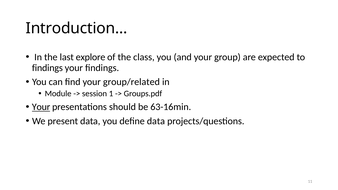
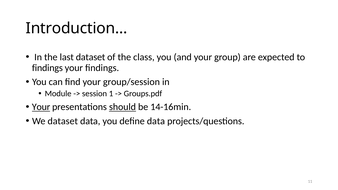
last explore: explore -> dataset
group/related: group/related -> group/session
should underline: none -> present
63-16min: 63-16min -> 14-16min
We present: present -> dataset
